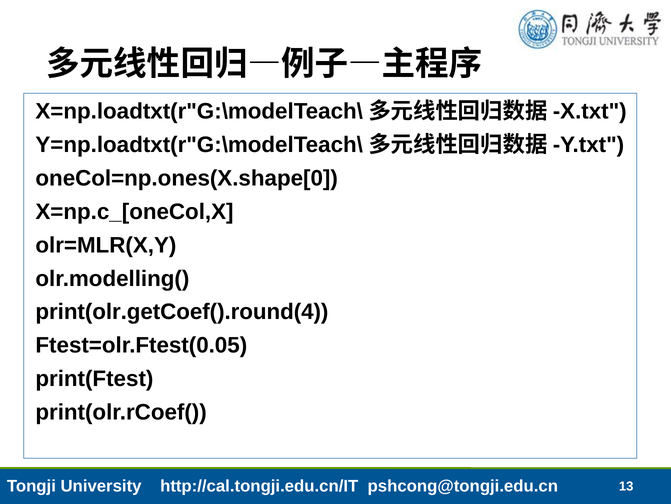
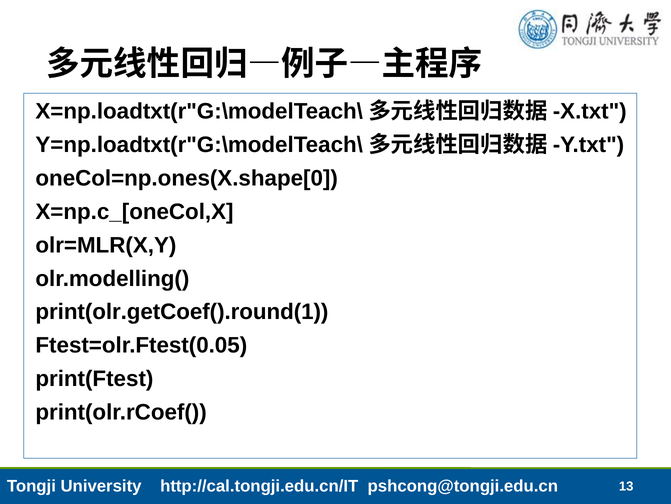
print(olr.getCoef().round(4: print(olr.getCoef().round(4 -> print(olr.getCoef().round(1
